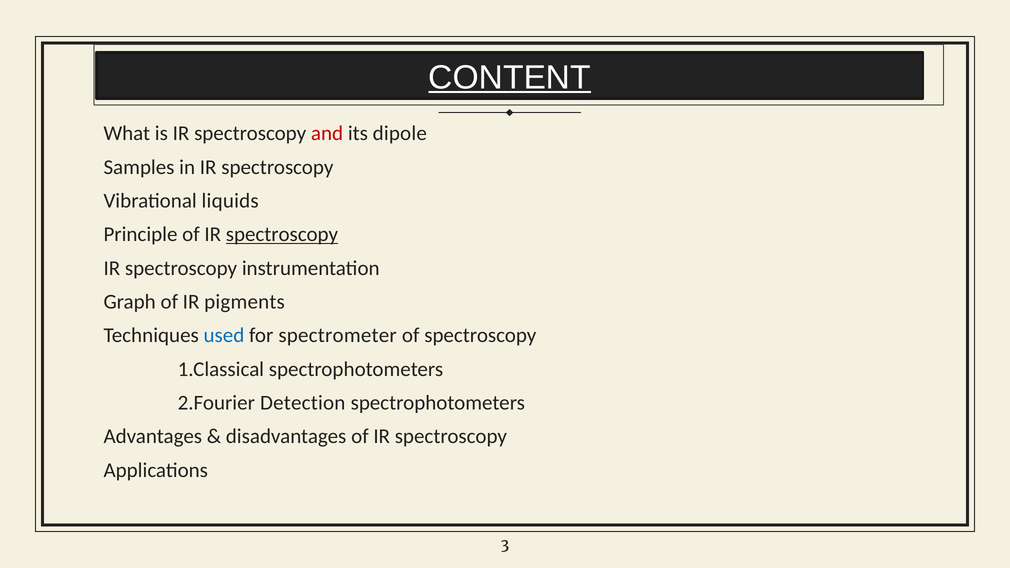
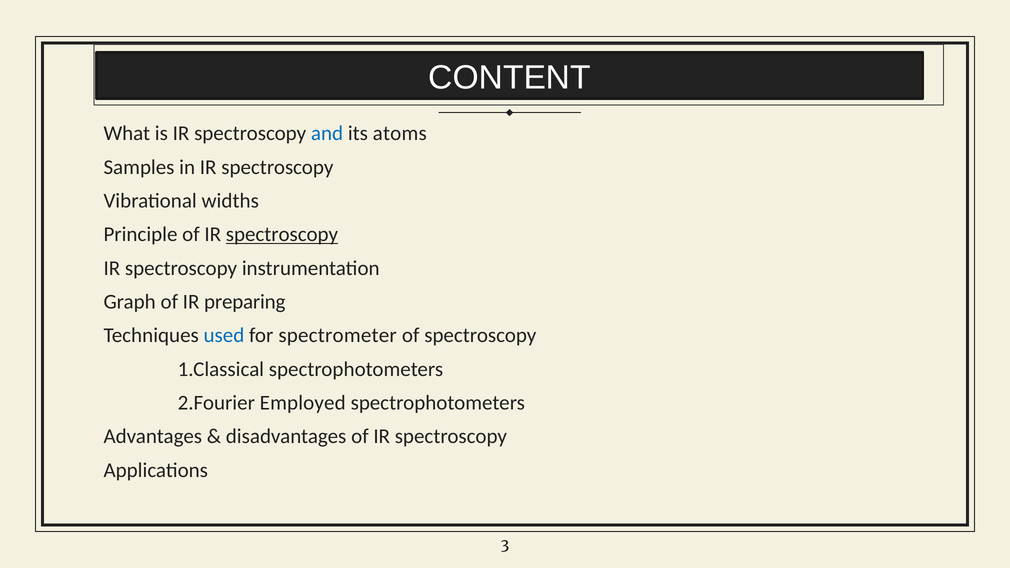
CONTENT underline: present -> none
and colour: red -> blue
dipole: dipole -> atoms
liquids: liquids -> widths
pigments: pigments -> preparing
Detection: Detection -> Employed
